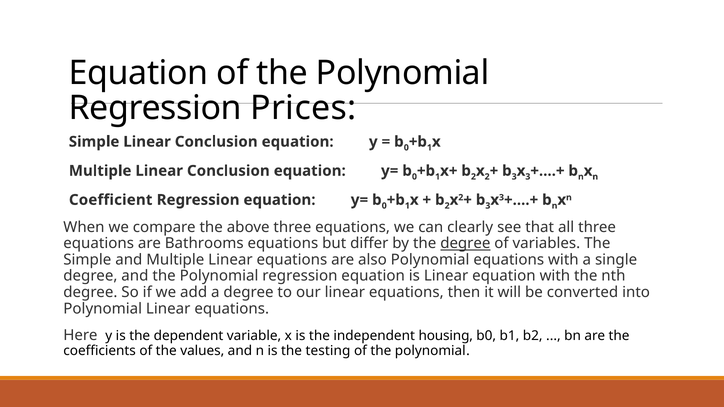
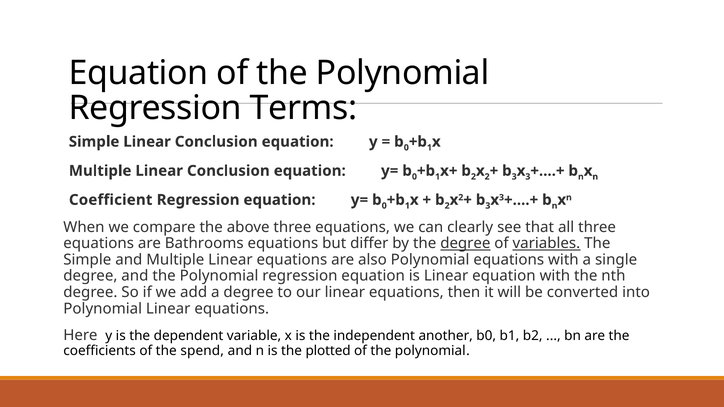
Prices: Prices -> Terms
variables underline: none -> present
housing: housing -> another
values: values -> spend
testing: testing -> plotted
